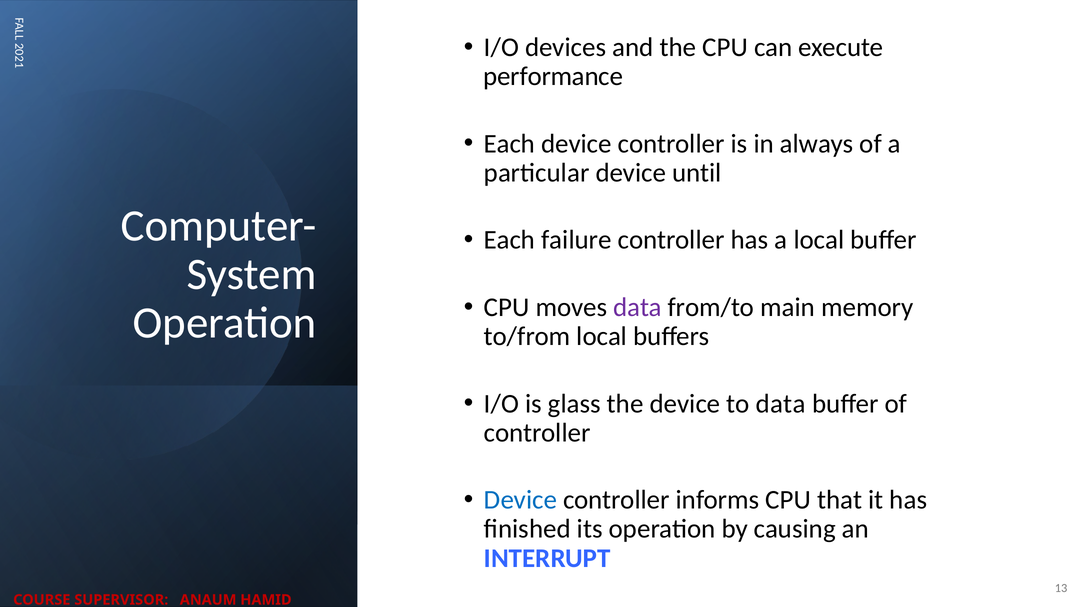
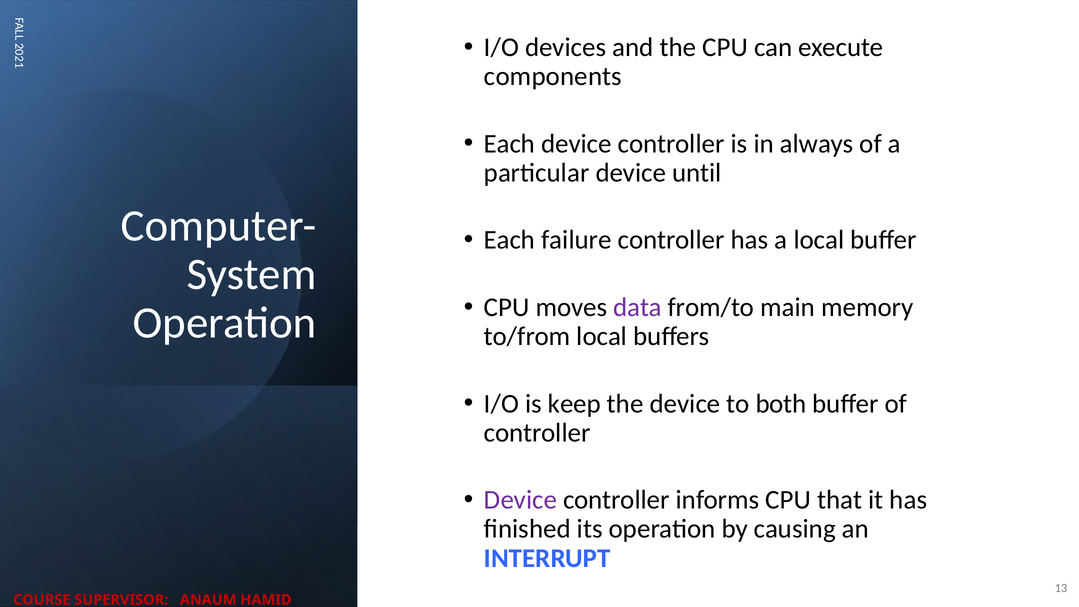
performance: performance -> components
glass: glass -> keep
to data: data -> both
Device at (520, 500) colour: blue -> purple
